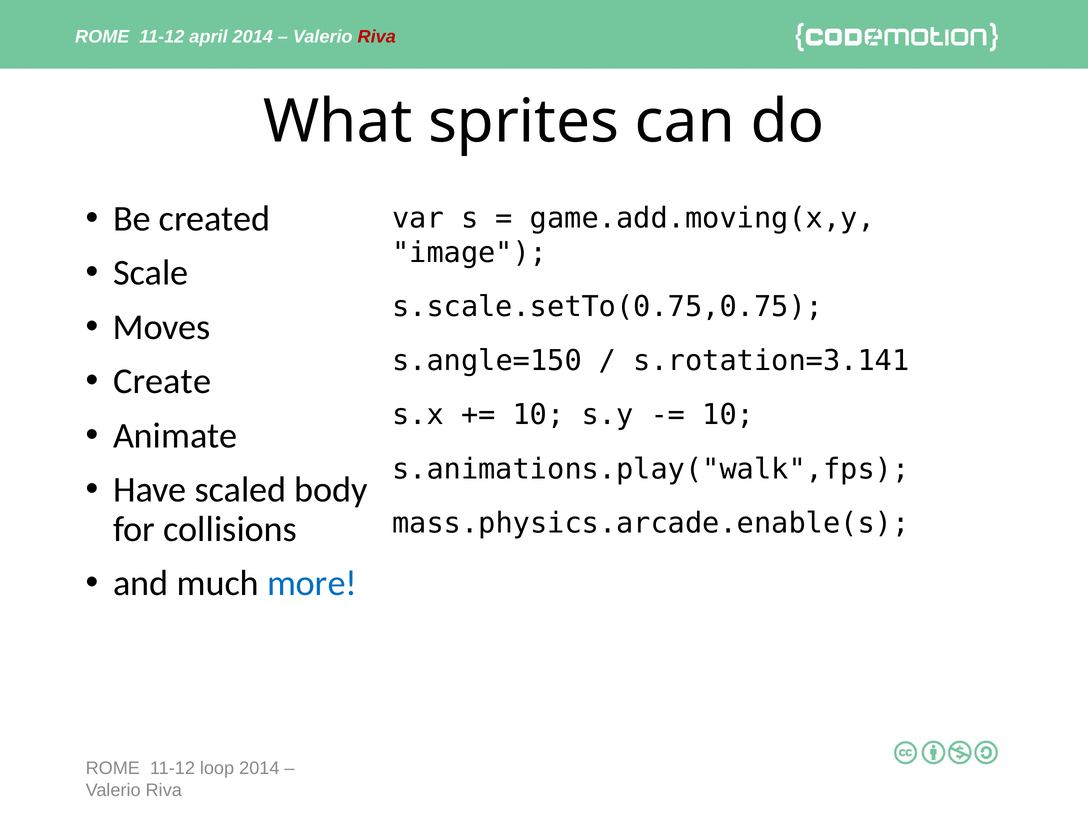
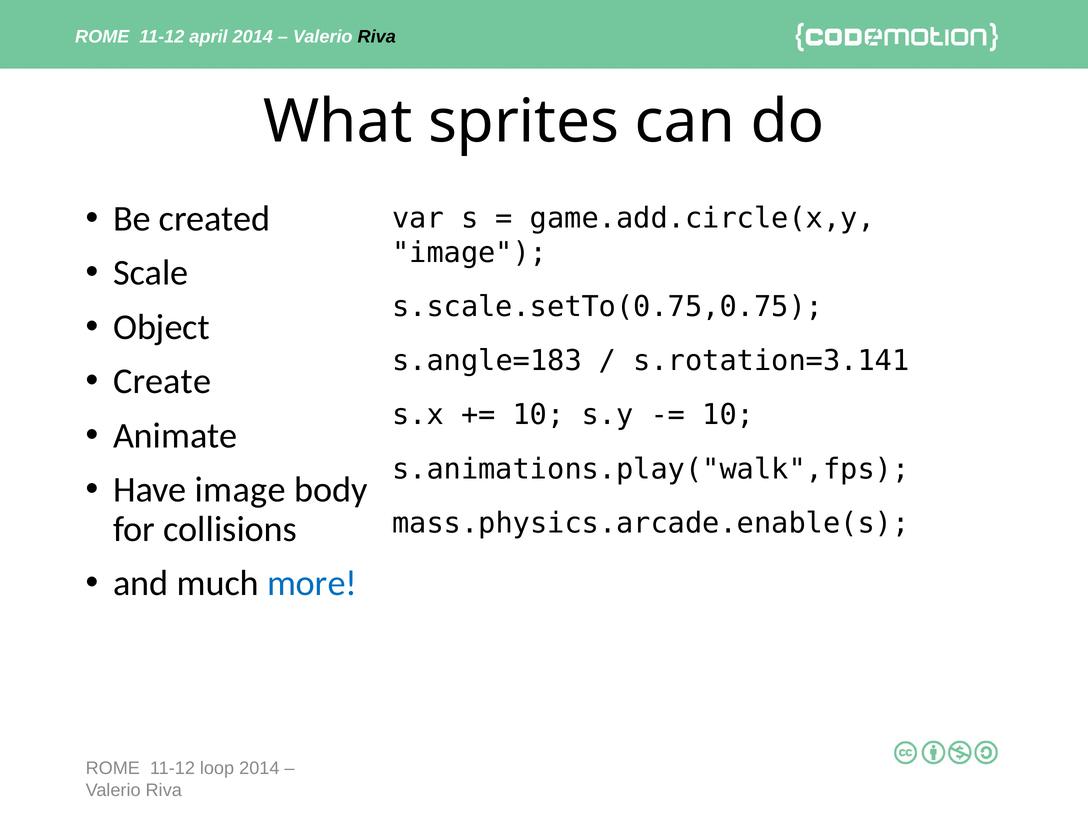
Riva at (377, 37) colour: red -> black
game.add.moving(x,y: game.add.moving(x,y -> game.add.circle(x,y
Moves: Moves -> Object
s.angle=150: s.angle=150 -> s.angle=183
Have scaled: scaled -> image
